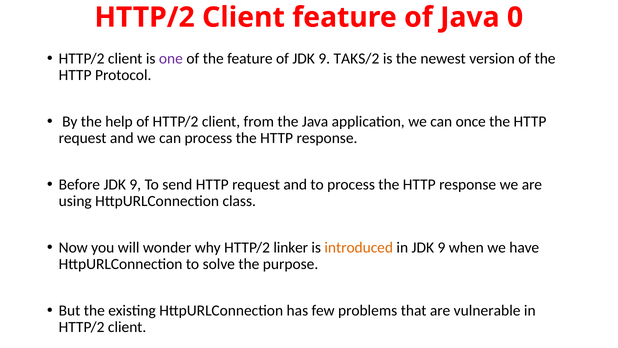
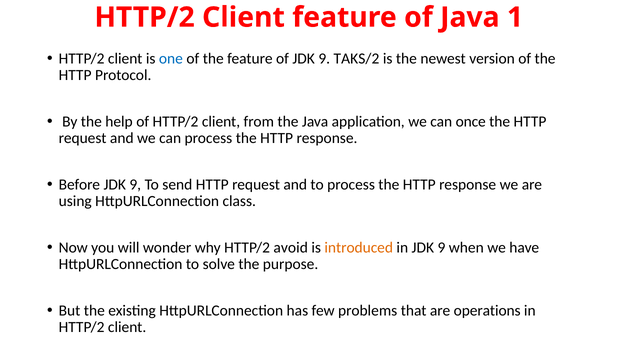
0: 0 -> 1
one colour: purple -> blue
linker: linker -> avoid
vulnerable: vulnerable -> operations
